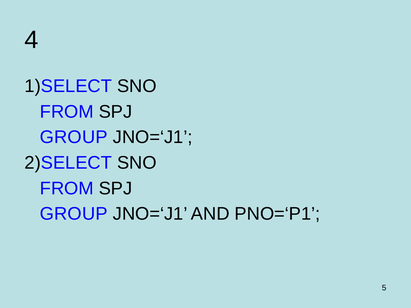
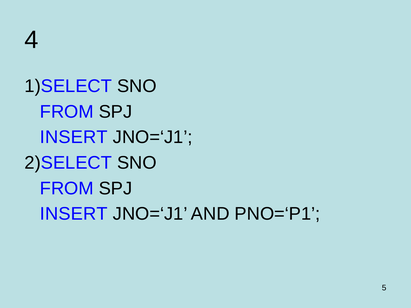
GROUP at (74, 137): GROUP -> INSERT
GROUP at (74, 214): GROUP -> INSERT
